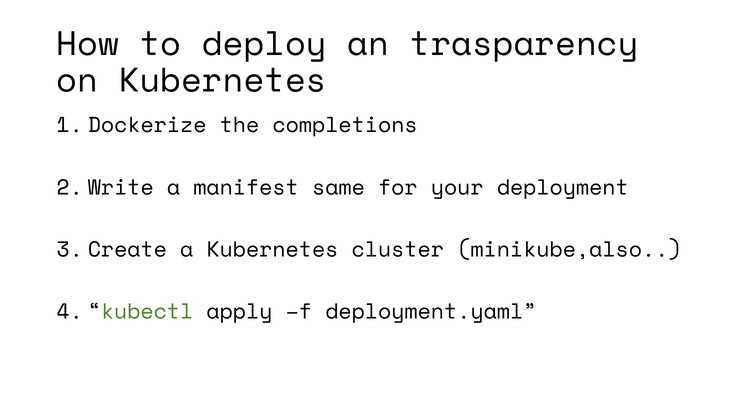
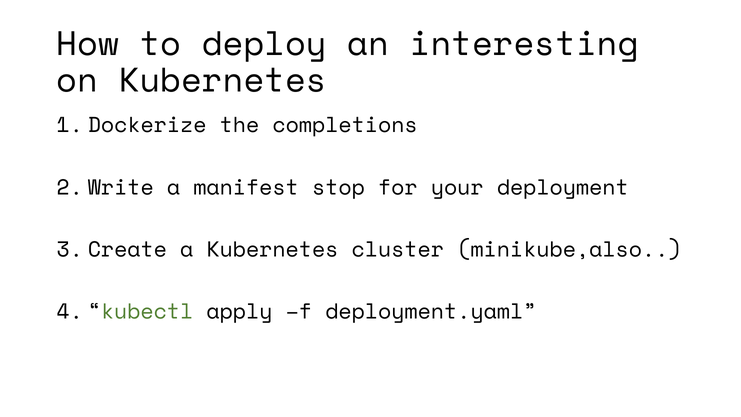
trasparency: trasparency -> interesting
same: same -> stop
